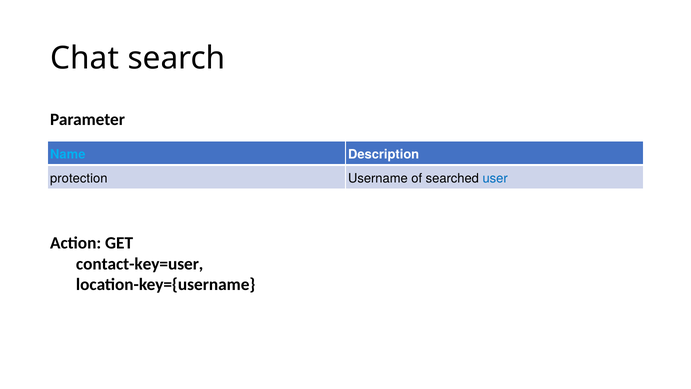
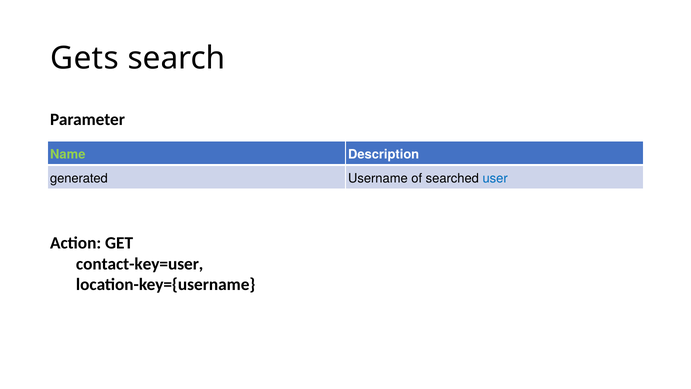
Chat: Chat -> Gets
Name colour: light blue -> light green
protection: protection -> generated
